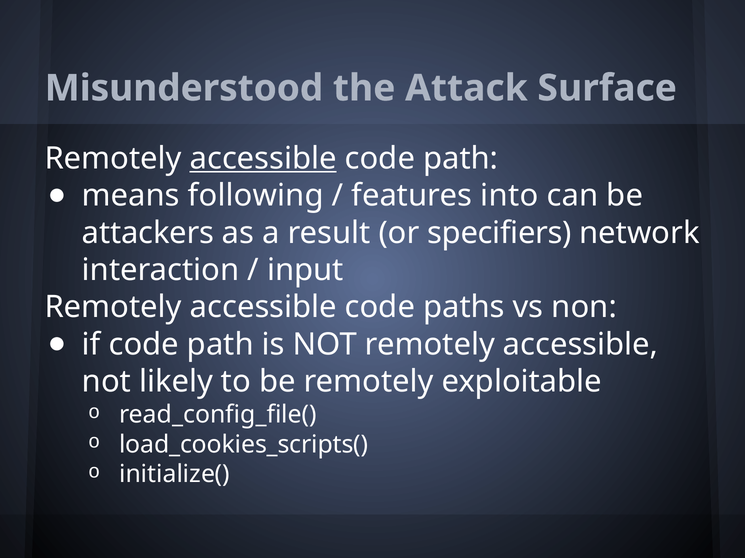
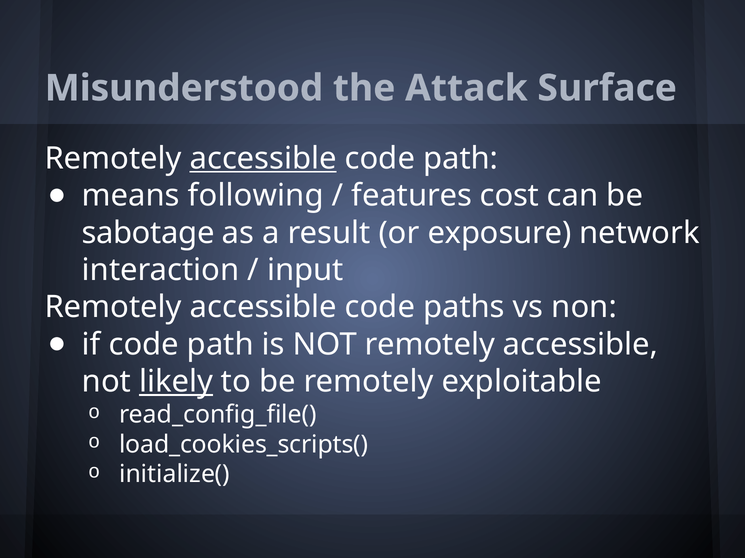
into: into -> cost
attackers: attackers -> sabotage
specifiers: specifiers -> exposure
likely underline: none -> present
